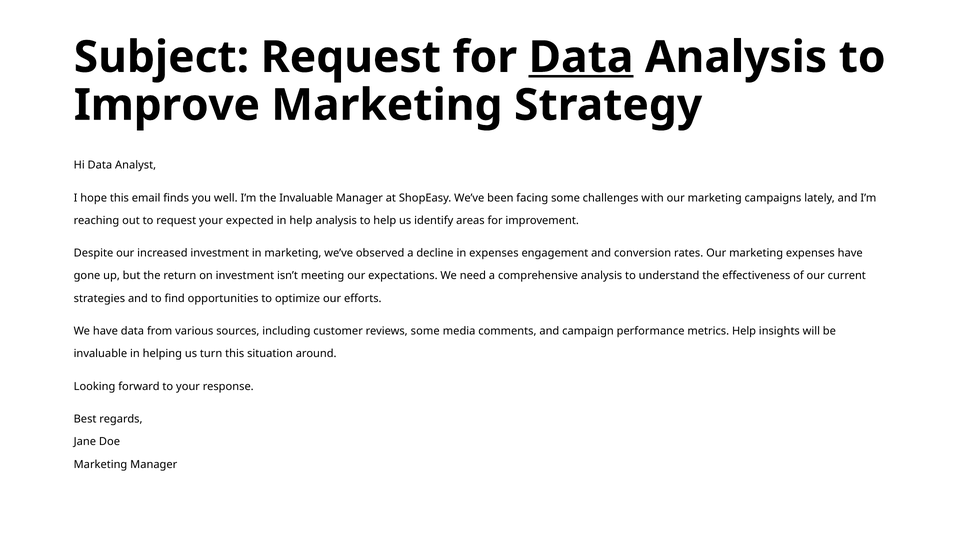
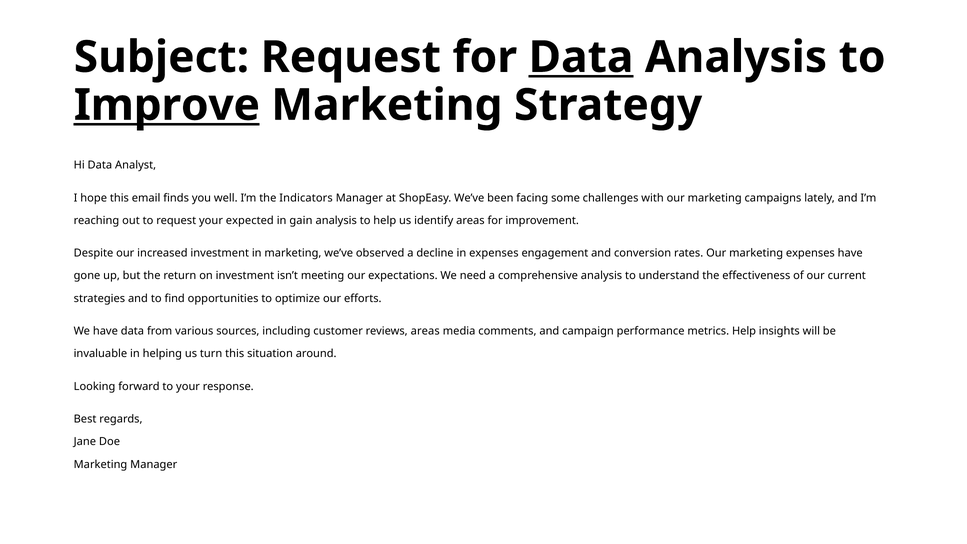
Improve underline: none -> present
the Invaluable: Invaluable -> Indicators
in help: help -> gain
reviews some: some -> areas
